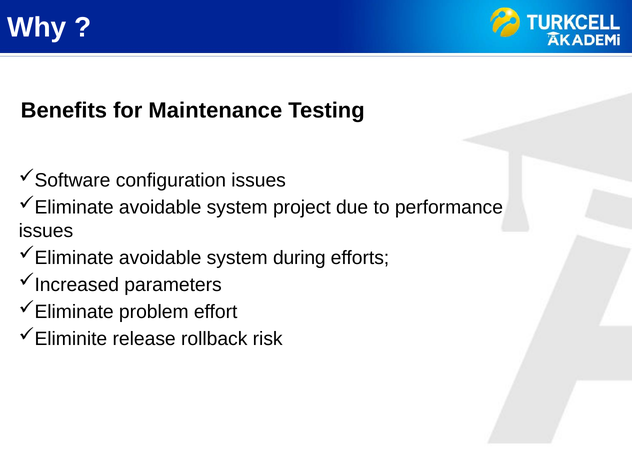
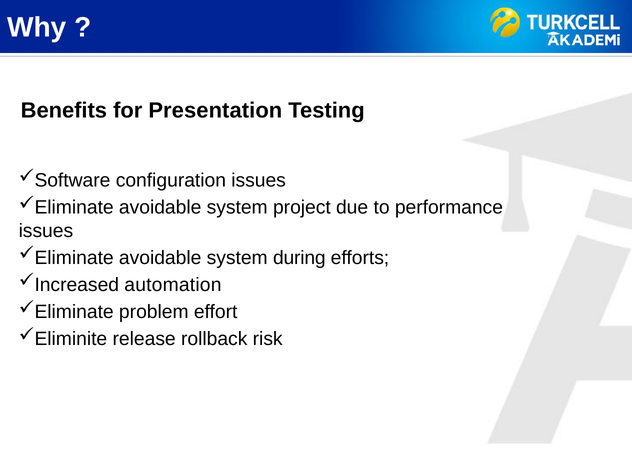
Maintenance: Maintenance -> Presentation
parameters: parameters -> automation
